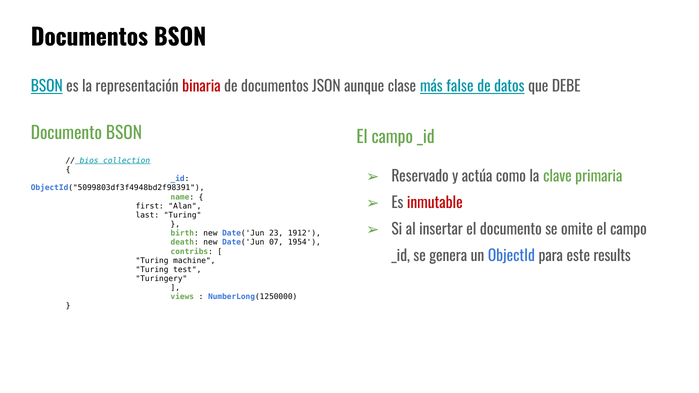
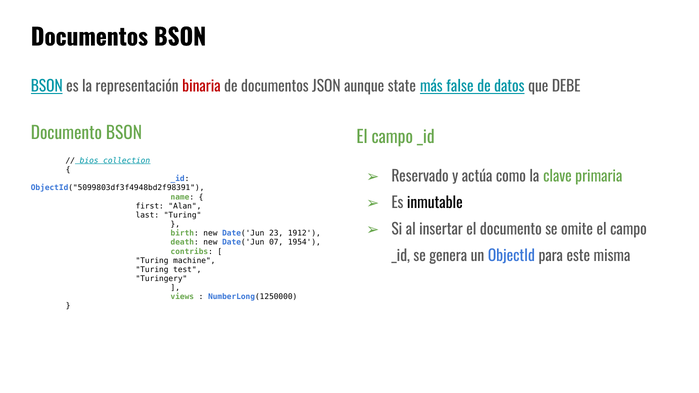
clase: clase -> state
inmutable colour: red -> black
results: results -> misma
